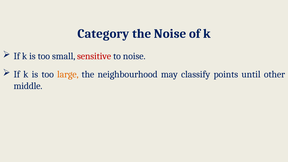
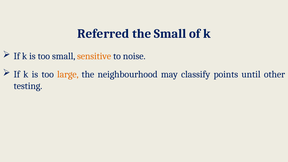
Category: Category -> Referred
the Noise: Noise -> Small
sensitive colour: red -> orange
middle: middle -> testing
